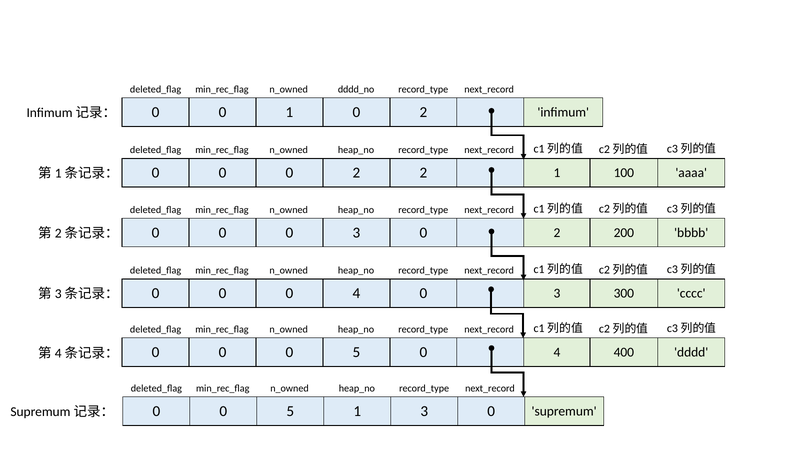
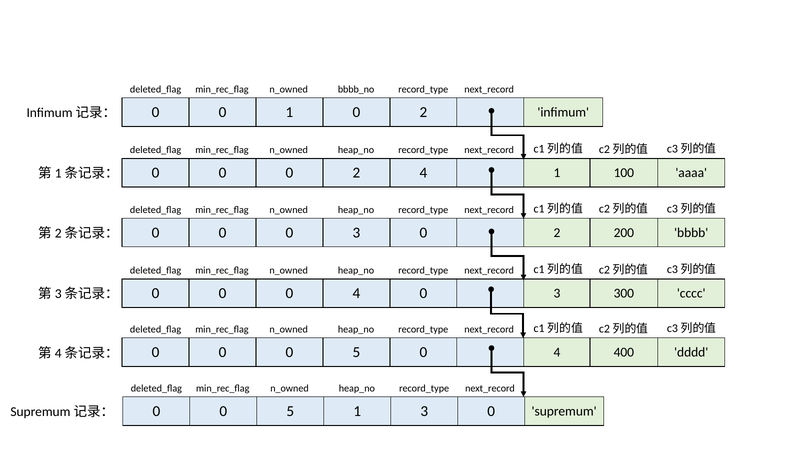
dddd_no: dddd_no -> bbbb_no
2 2: 2 -> 4
